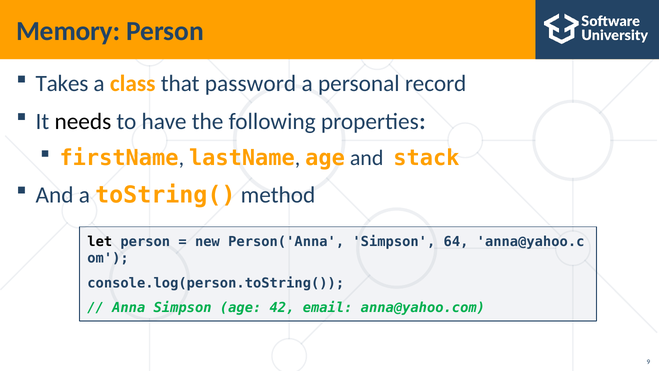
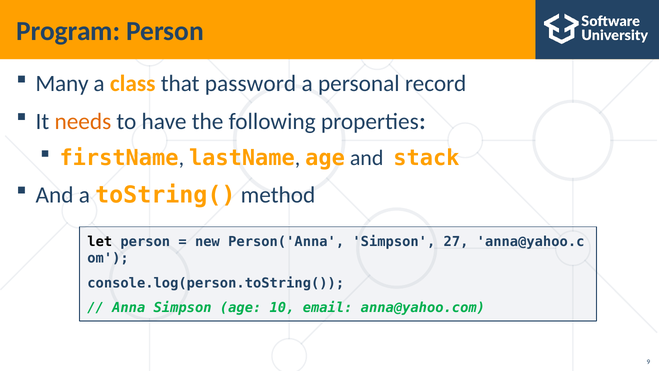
Memory: Memory -> Program
Takes: Takes -> Many
needs colour: black -> orange
64: 64 -> 27
42: 42 -> 10
